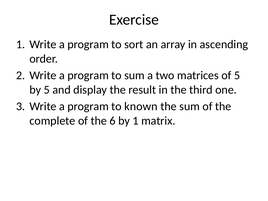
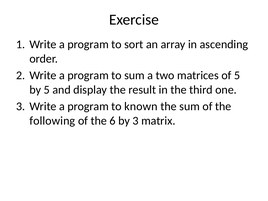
complete: complete -> following
by 1: 1 -> 3
